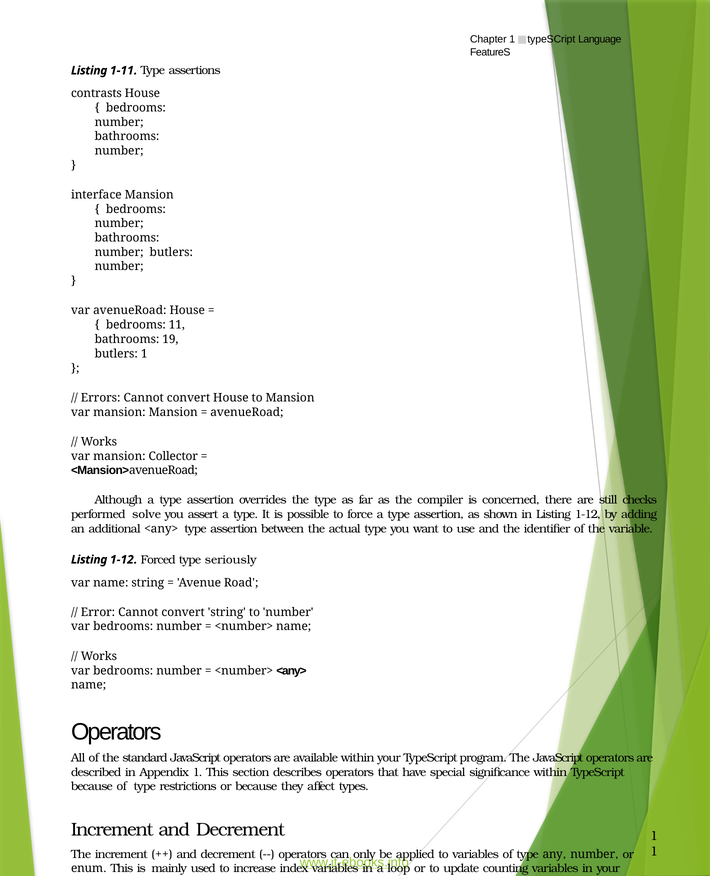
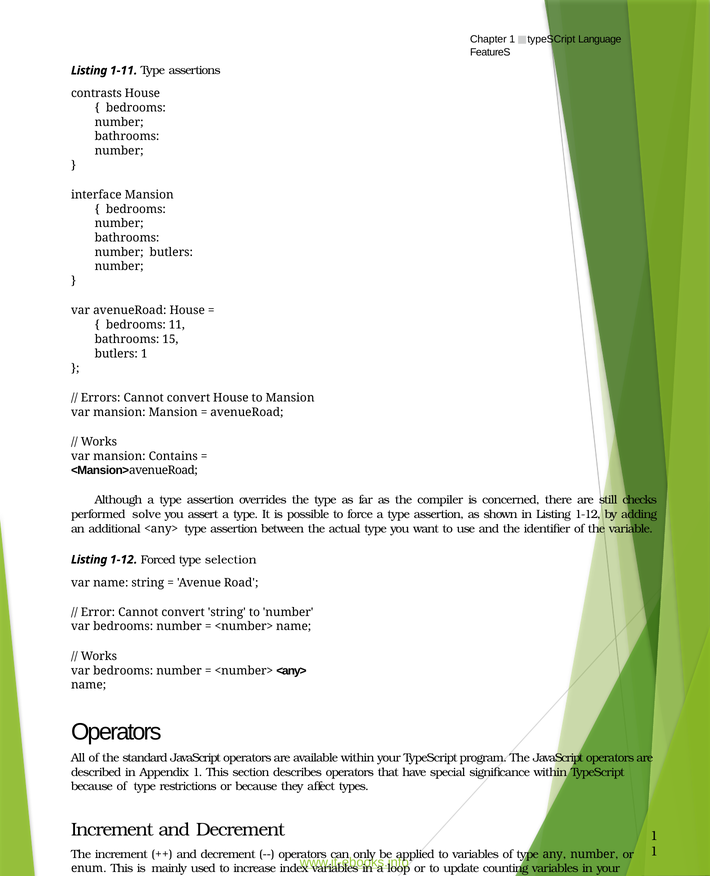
19: 19 -> 15
Collector: Collector -> Contains
seriously: seriously -> selection
